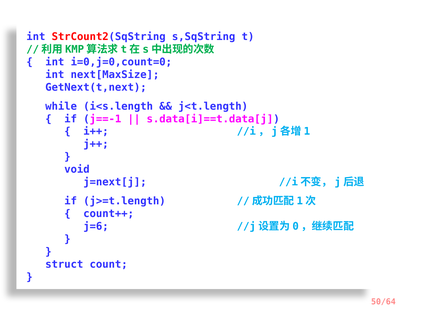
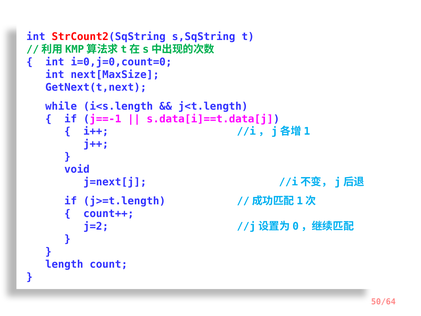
j=6: j=6 -> j=2
struct: struct -> length
